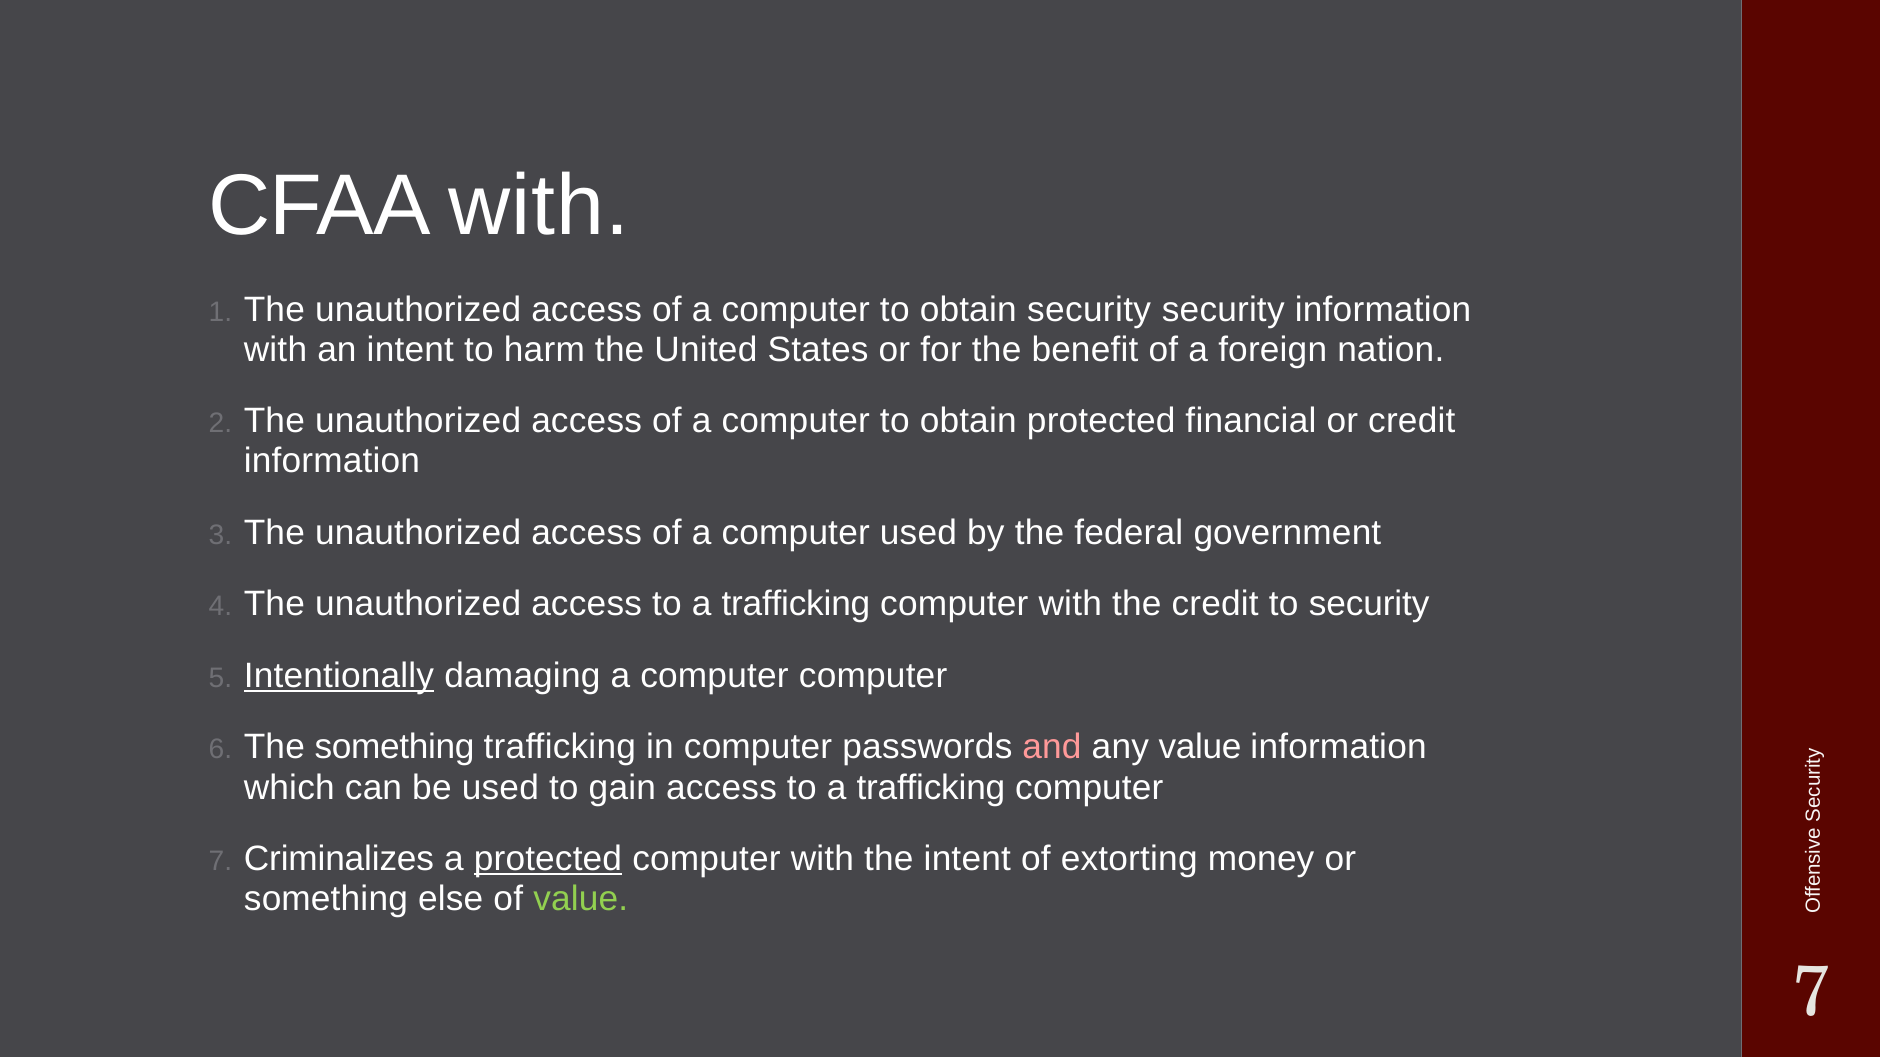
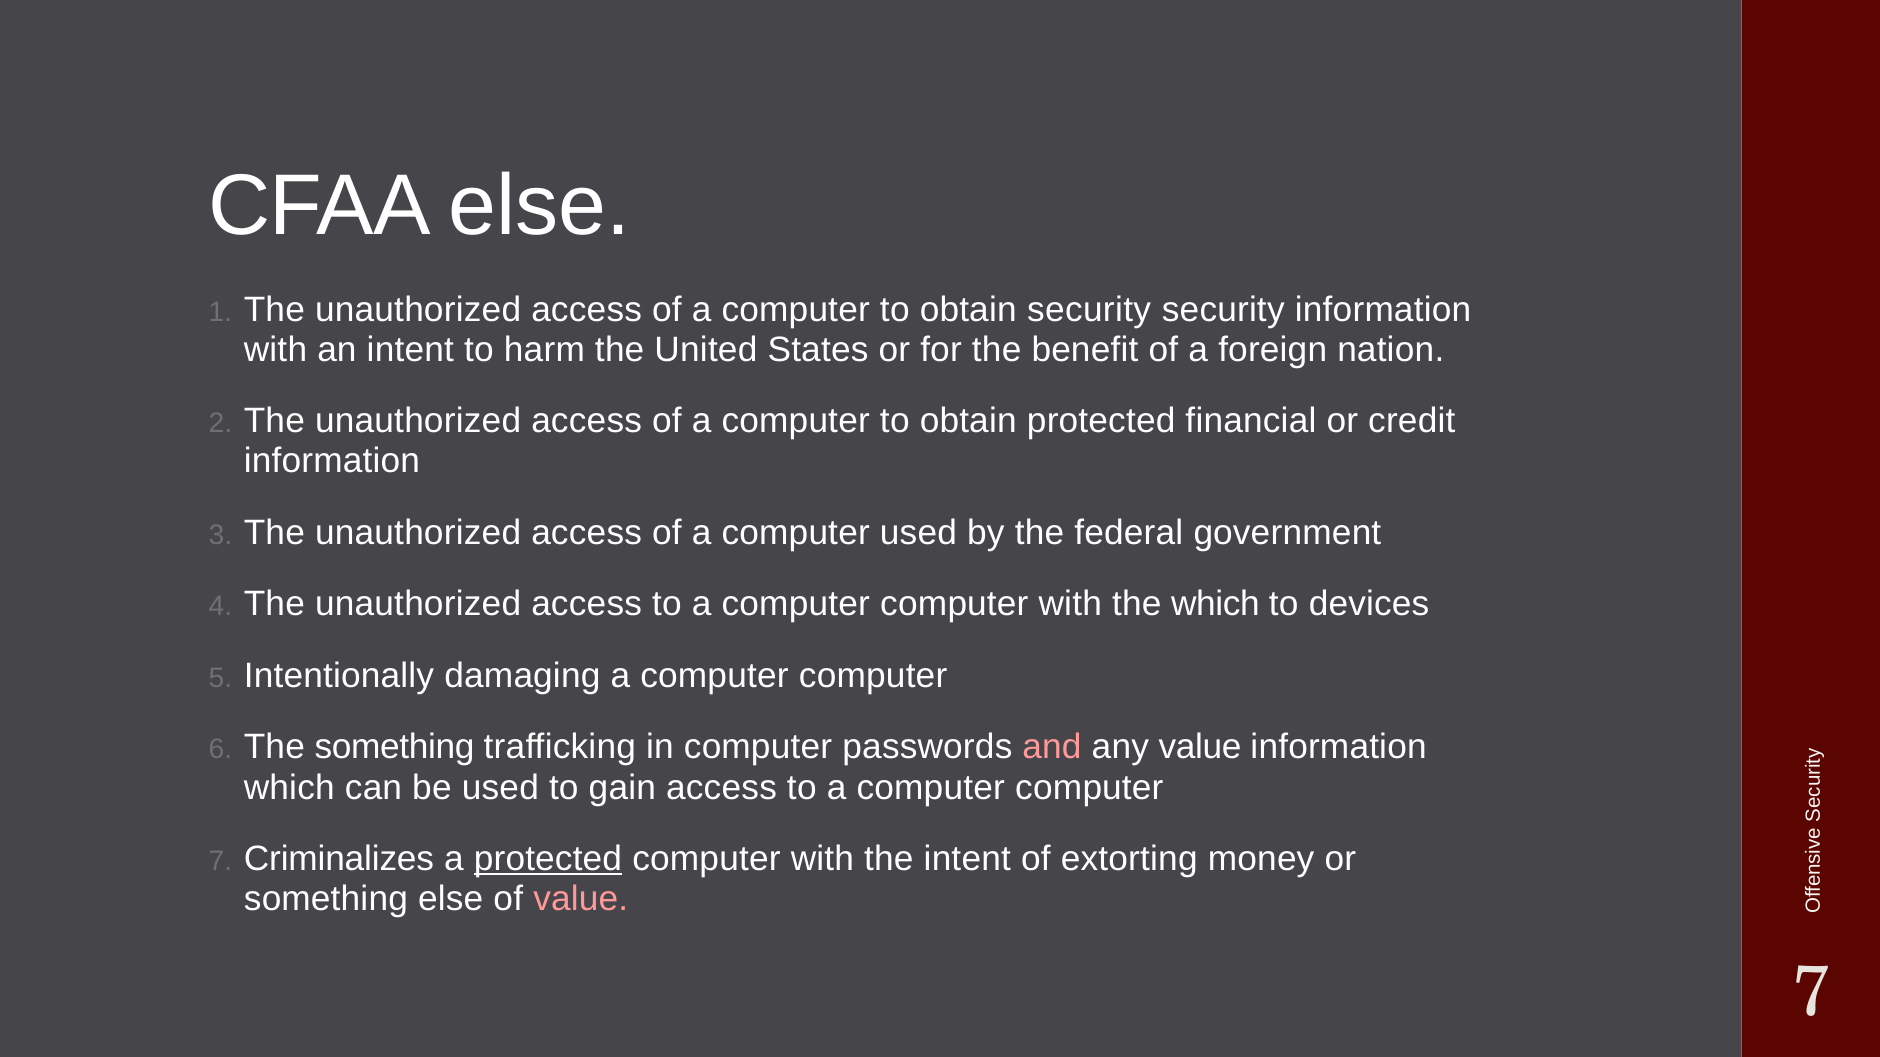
CFAA with: with -> else
trafficking at (796, 605): trafficking -> computer
the credit: credit -> which
to security: security -> devices
Intentionally underline: present -> none
trafficking at (931, 788): trafficking -> computer
value at (581, 900) colour: light green -> pink
